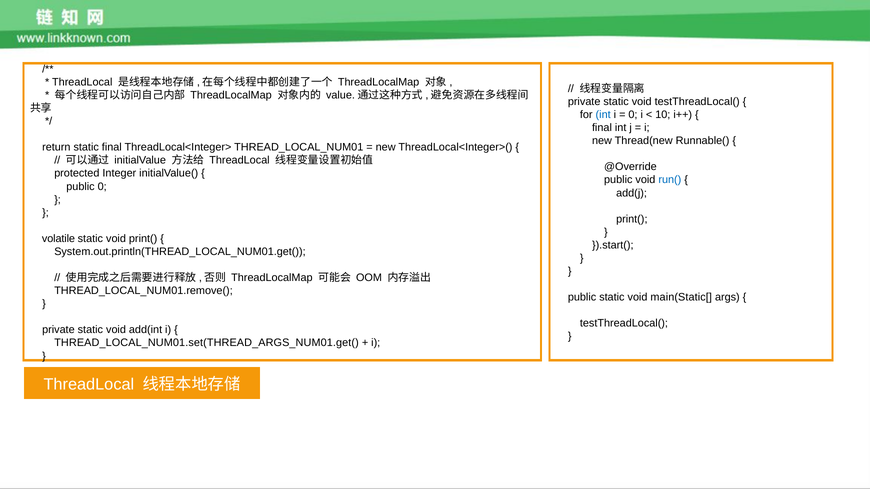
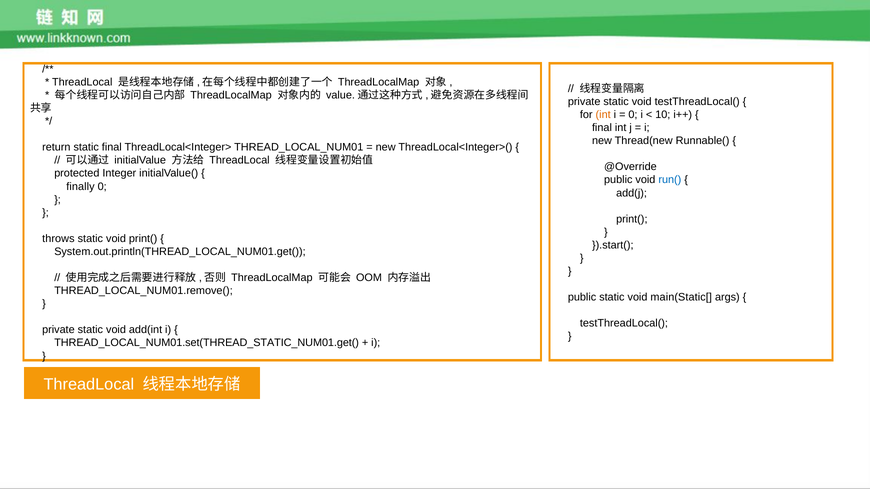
int at (603, 115) colour: blue -> orange
public at (80, 187): public -> finally
volatile: volatile -> throws
THREAD_LOCAL_NUM01.set(THREAD_ARGS_NUM01.get(: THREAD_LOCAL_NUM01.set(THREAD_ARGS_NUM01.get( -> THREAD_LOCAL_NUM01.set(THREAD_STATIC_NUM01.get(
